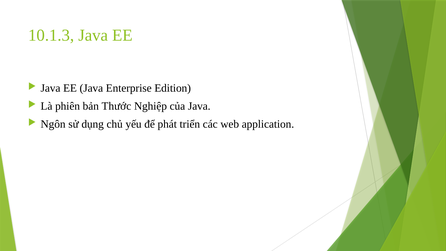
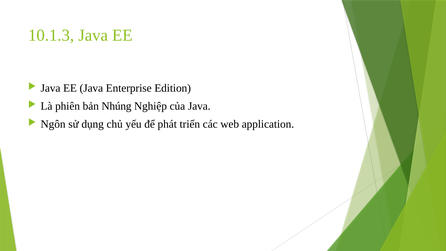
Thước: Thước -> Nhúng
